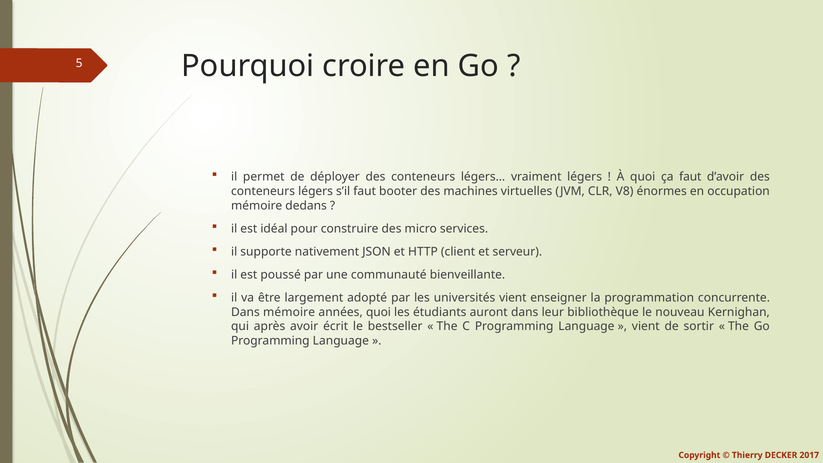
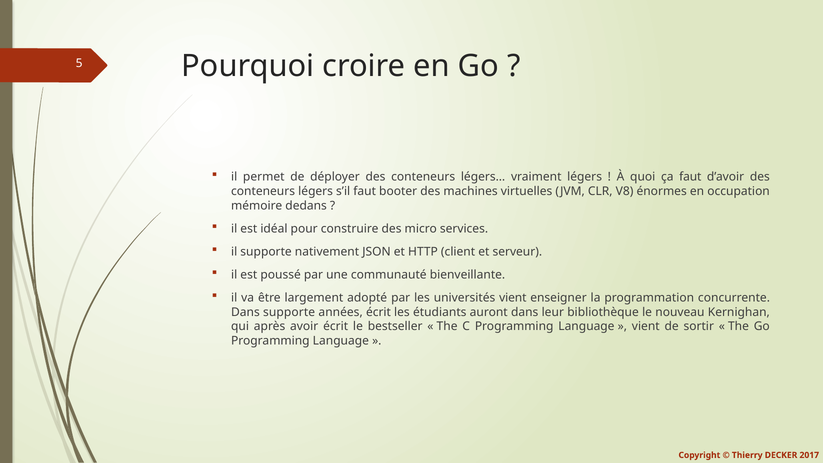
Dans mémoire: mémoire -> supporte
années quoi: quoi -> écrit
